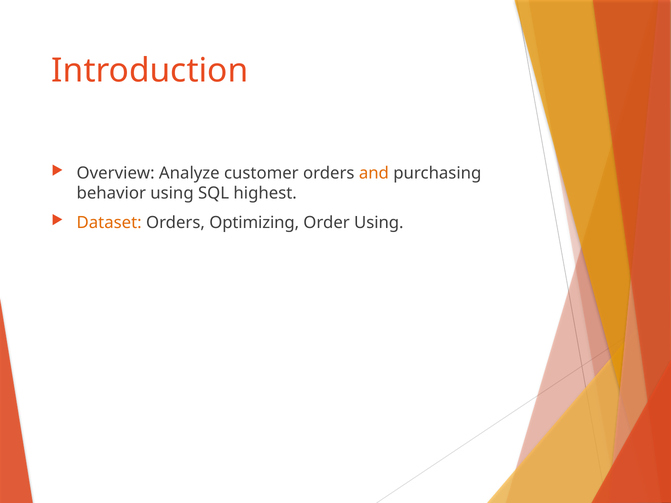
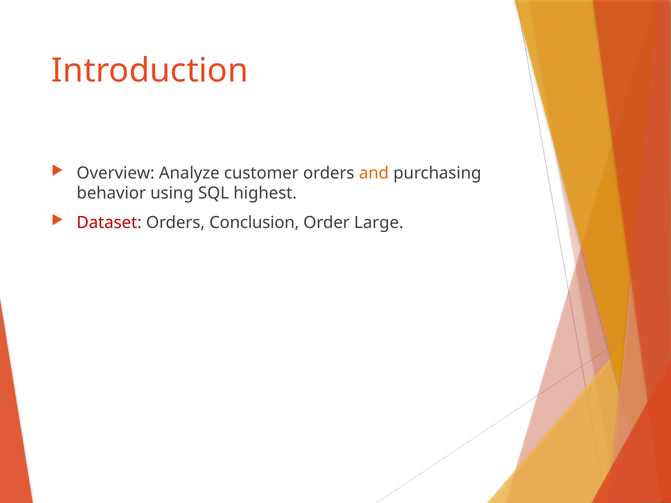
Dataset colour: orange -> red
Optimizing: Optimizing -> Conclusion
Order Using: Using -> Large
